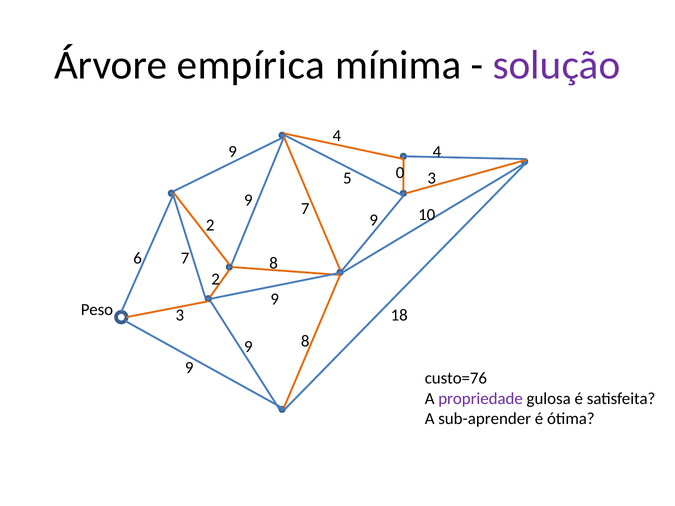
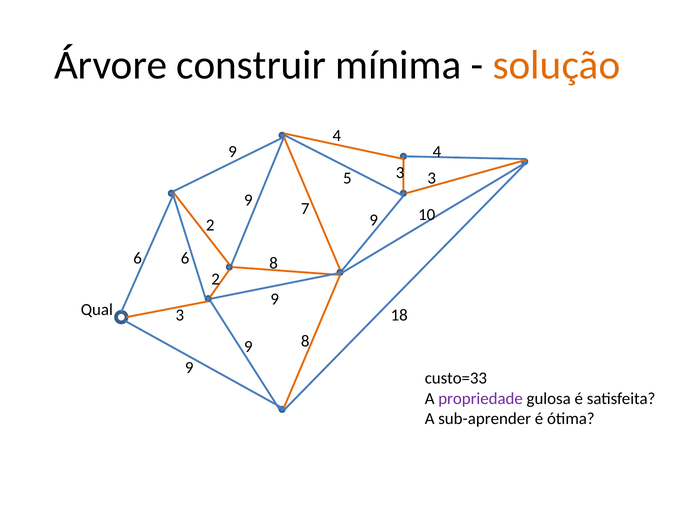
empírica: empírica -> construir
solução colour: purple -> orange
5 0: 0 -> 3
6 7: 7 -> 6
Peso: Peso -> Qual
custo=76: custo=76 -> custo=33
